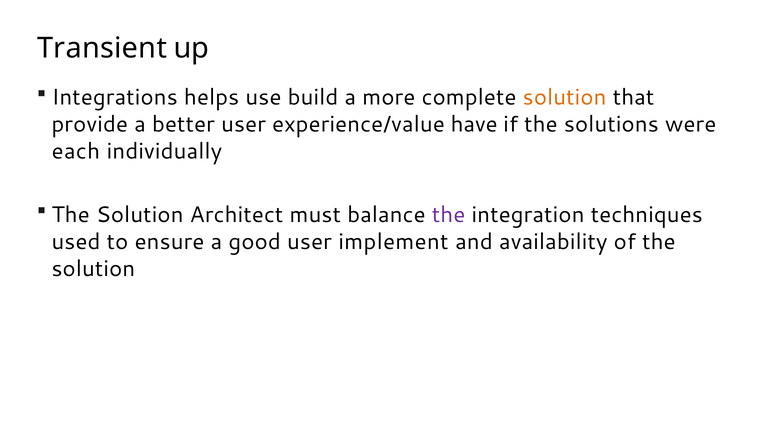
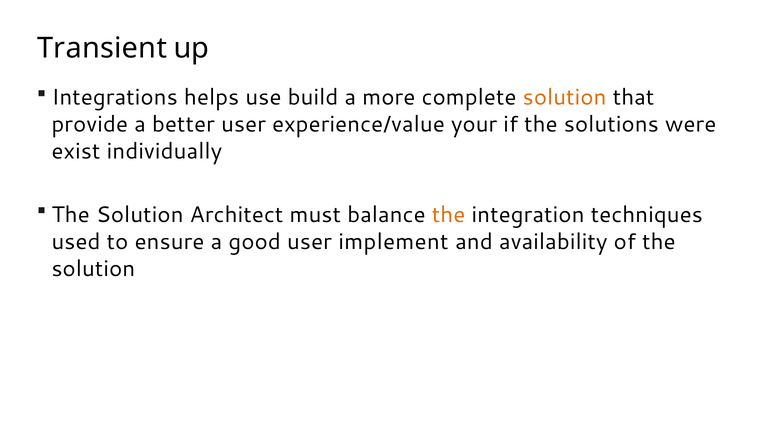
have: have -> your
each: each -> exist
the at (449, 214) colour: purple -> orange
